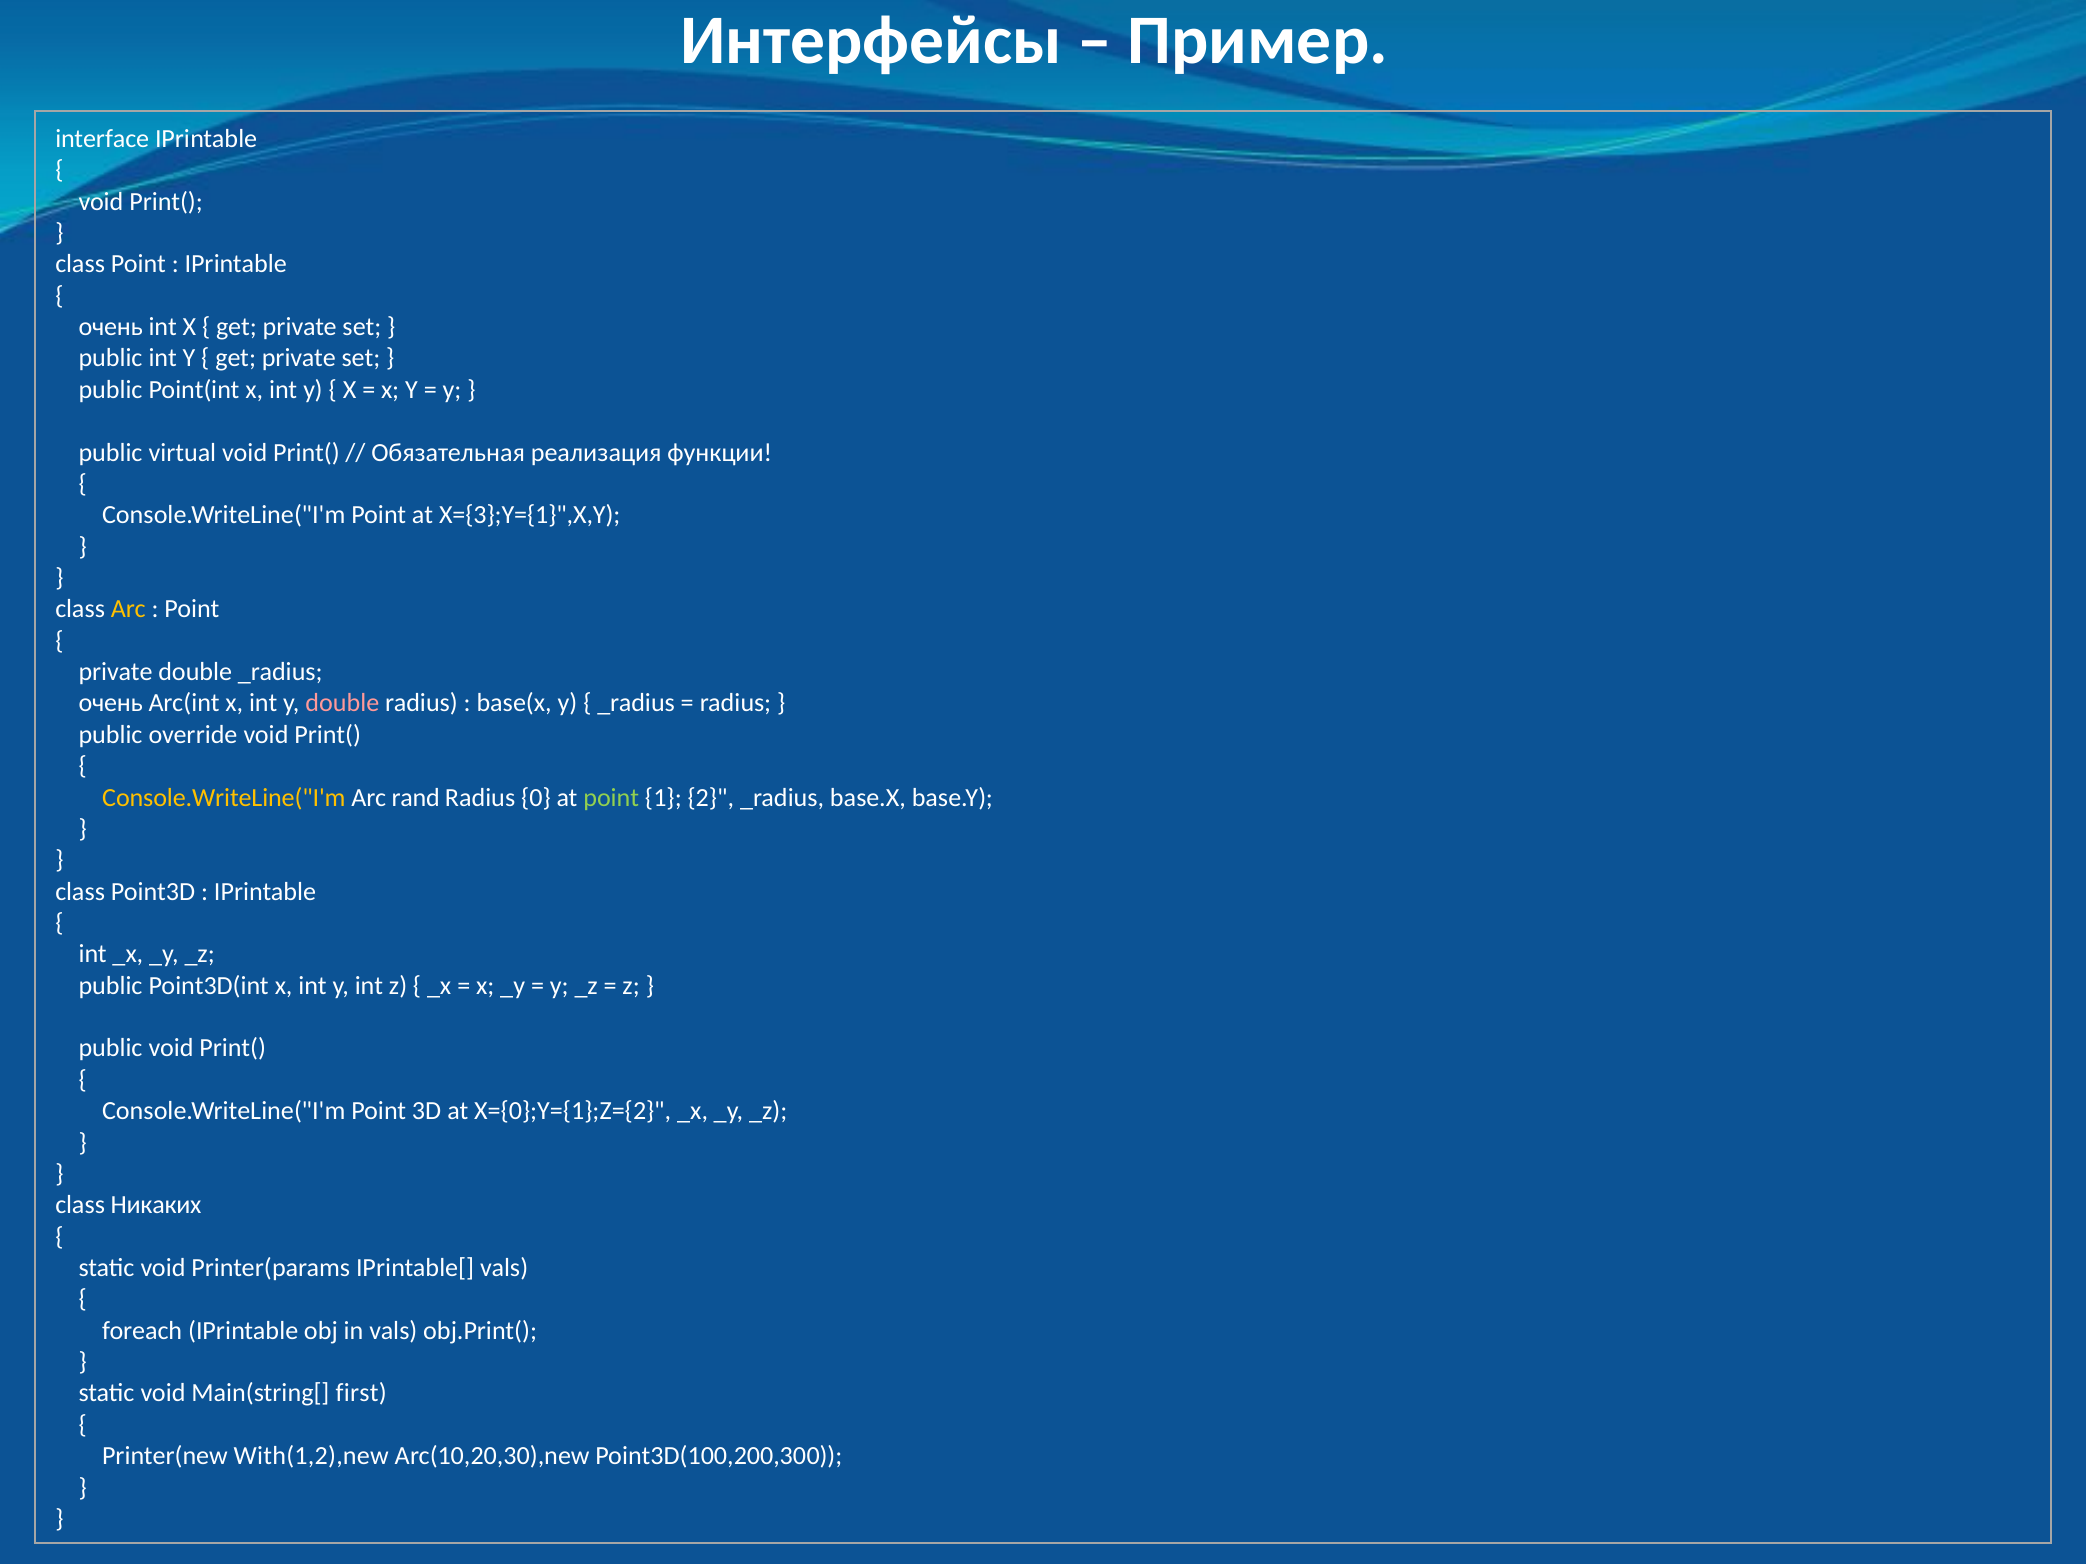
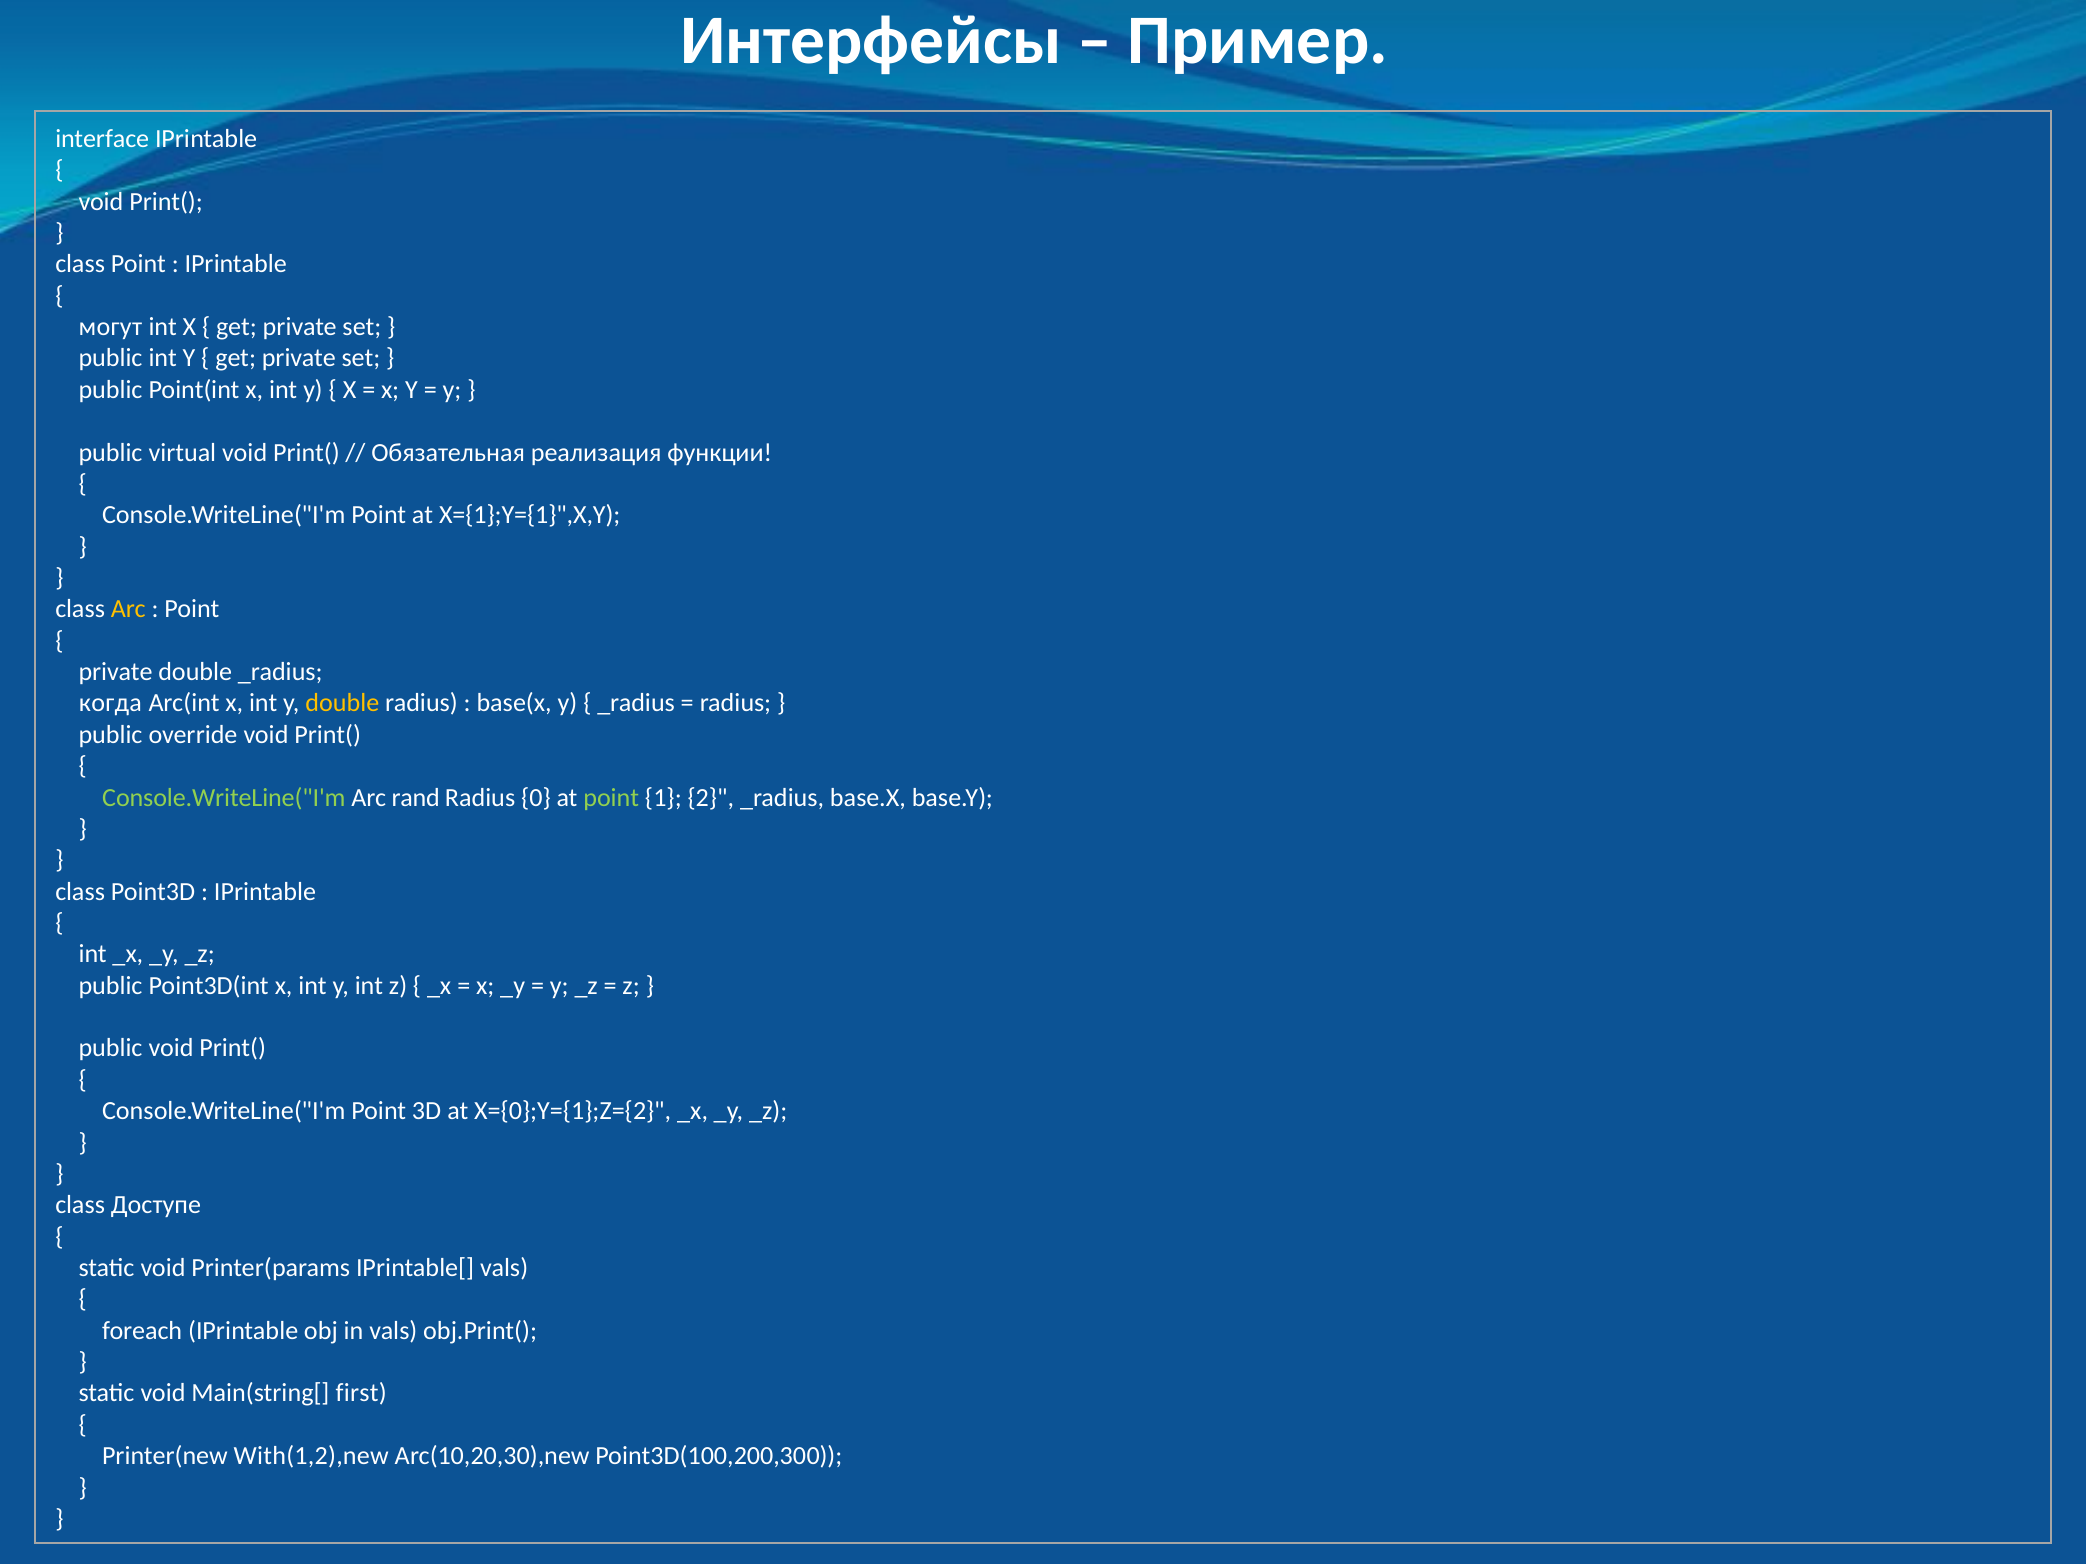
очень at (111, 327): очень -> могут
X={3};Y={1}",X,Y: X={3};Y={1}",X,Y -> X={1};Y={1}",X,Y
очень at (111, 704): очень -> когда
double at (342, 704) colour: pink -> yellow
Console.WriteLine("I'm at (224, 798) colour: yellow -> light green
Никаких: Никаких -> Доступе
